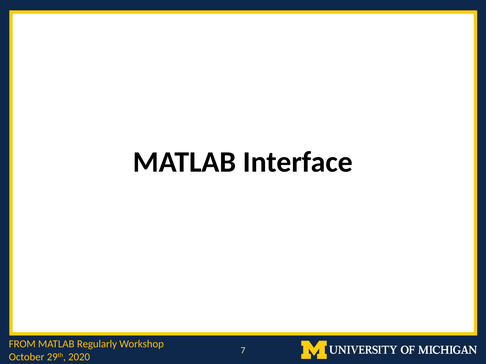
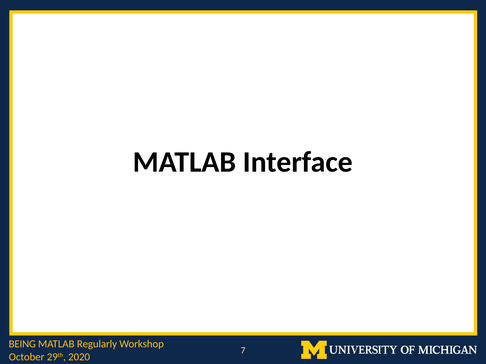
FROM: FROM -> BEING
